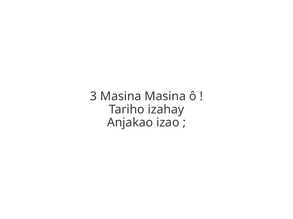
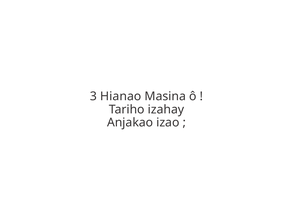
3 Masina: Masina -> Hianao
